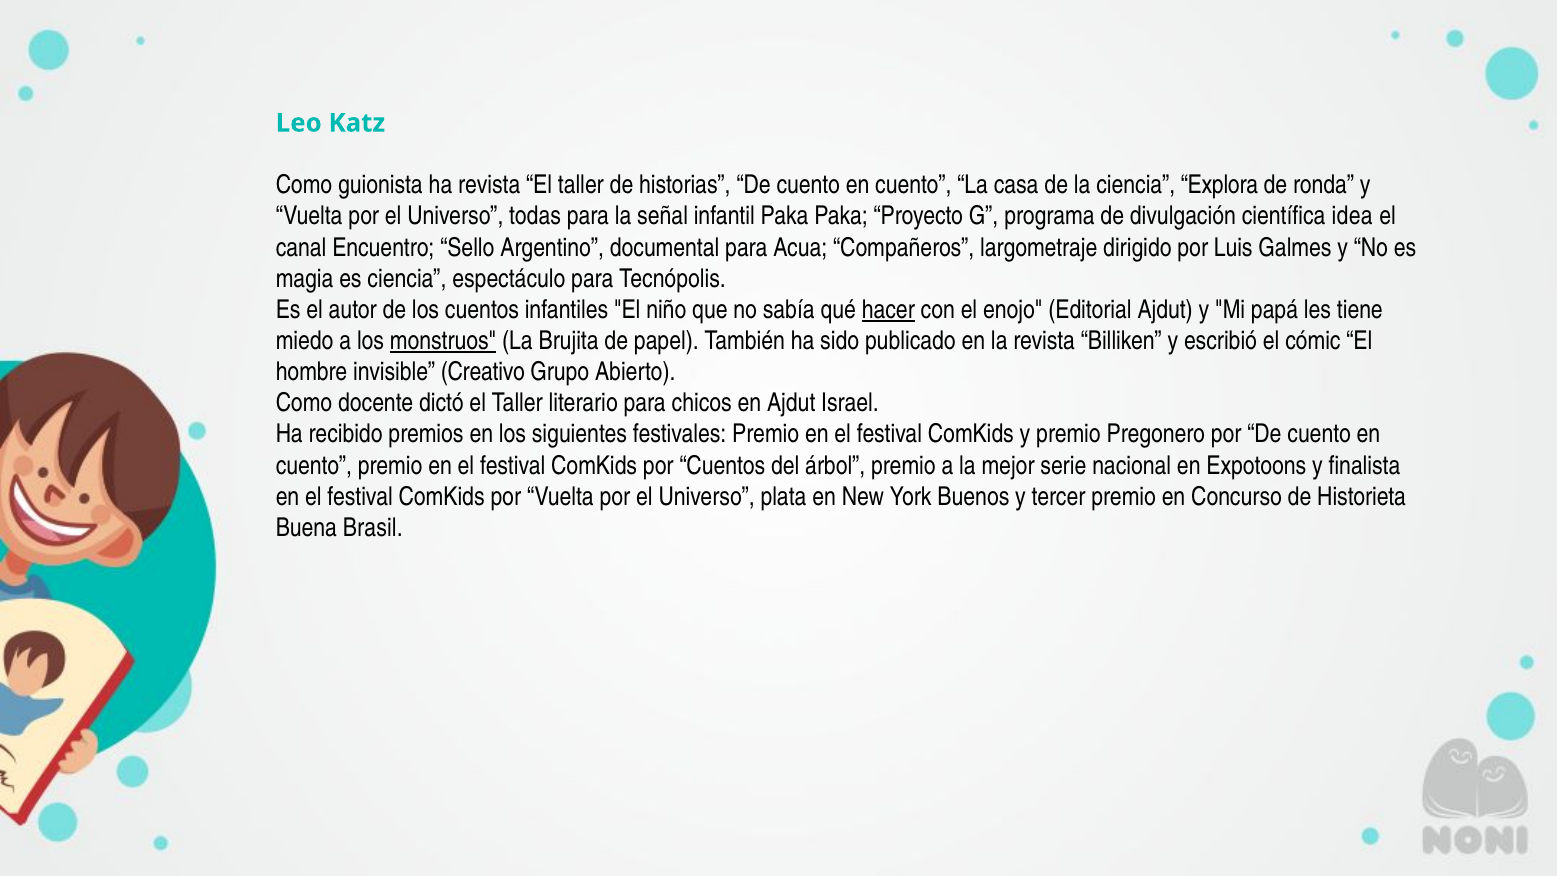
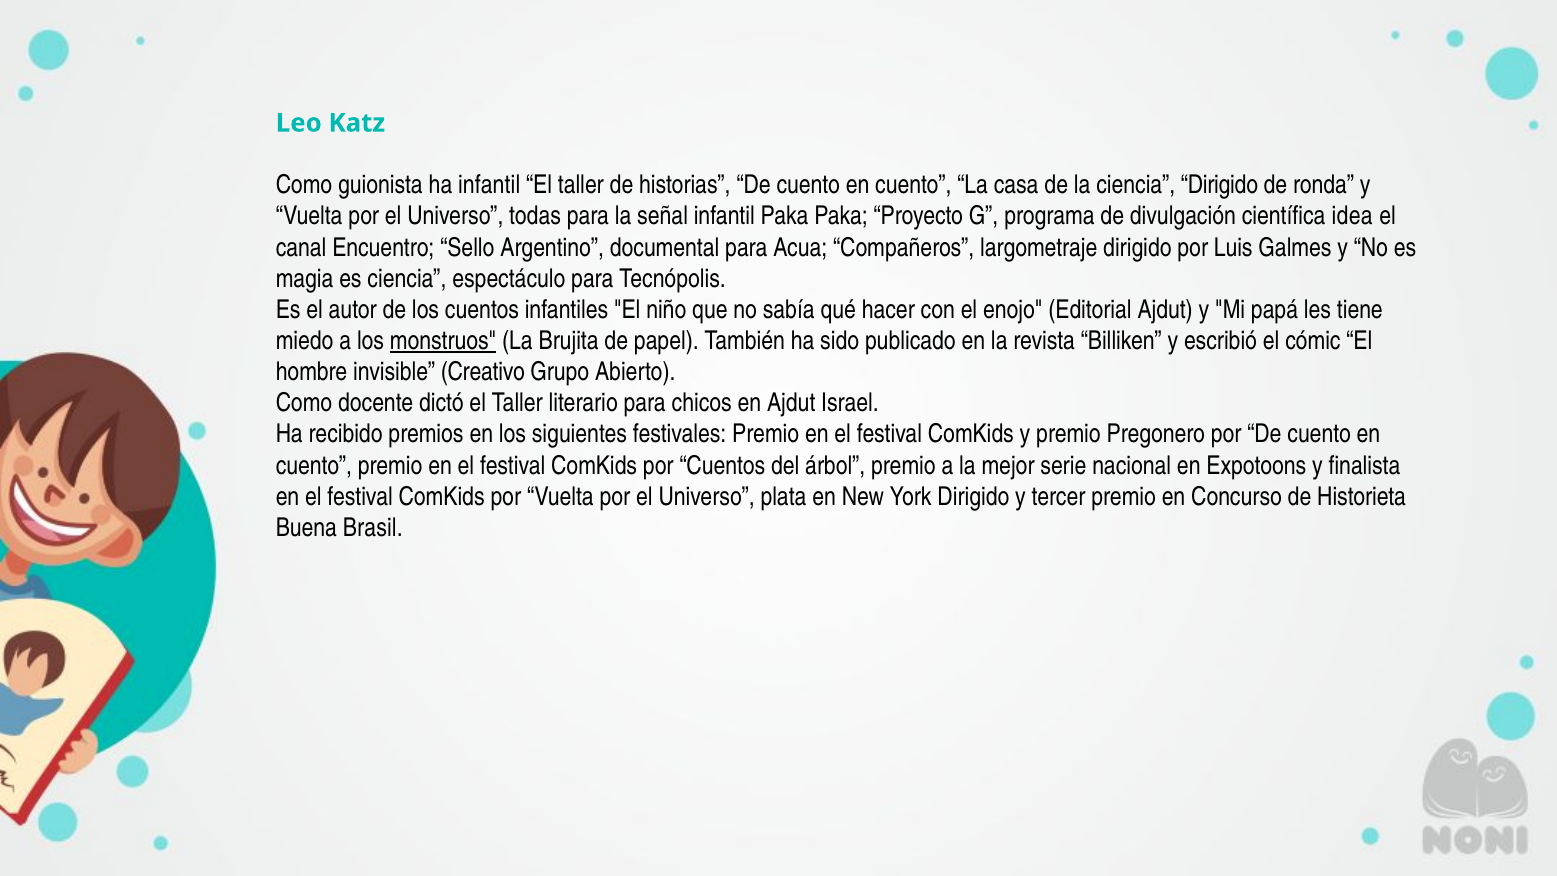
ha revista: revista -> infantil
ciencia Explora: Explora -> Dirigido
hacer underline: present -> none
York Buenos: Buenos -> Dirigido
